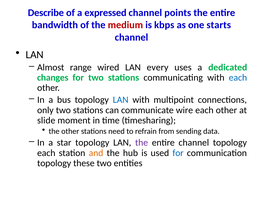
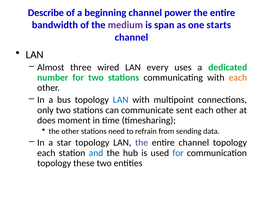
expressed: expressed -> beginning
points: points -> power
medium colour: red -> purple
kbps: kbps -> span
range: range -> three
changes: changes -> number
each at (238, 78) colour: blue -> orange
wire: wire -> sent
slide: slide -> does
and colour: orange -> blue
